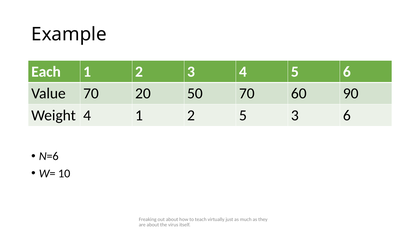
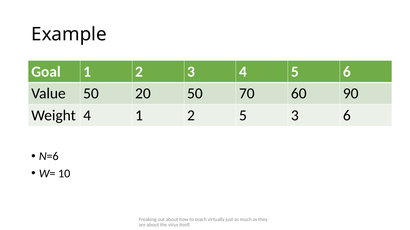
Each: Each -> Goal
Value 70: 70 -> 50
